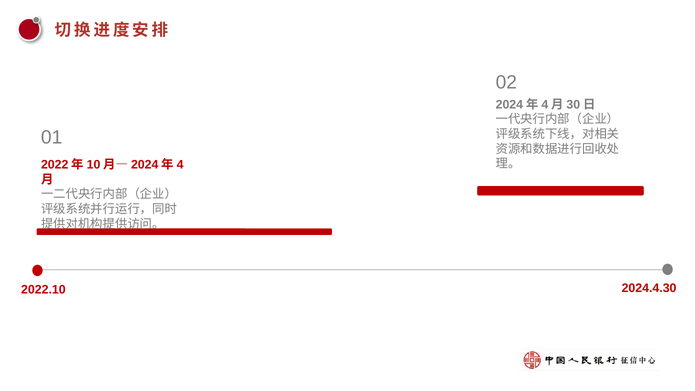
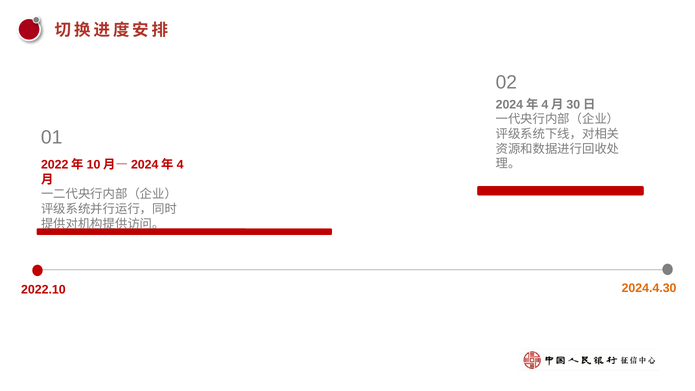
2024.4.30 colour: red -> orange
